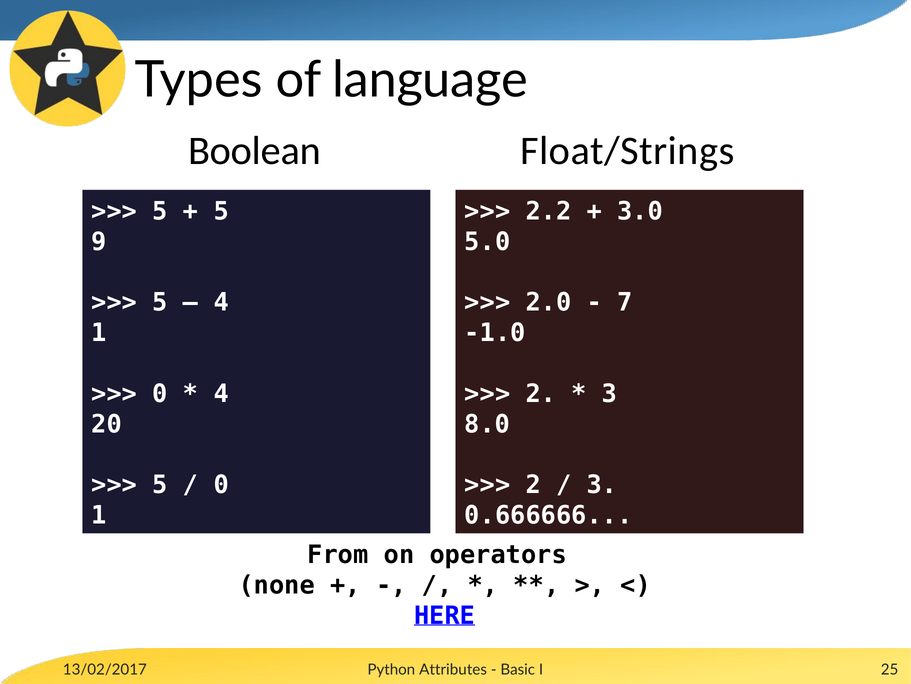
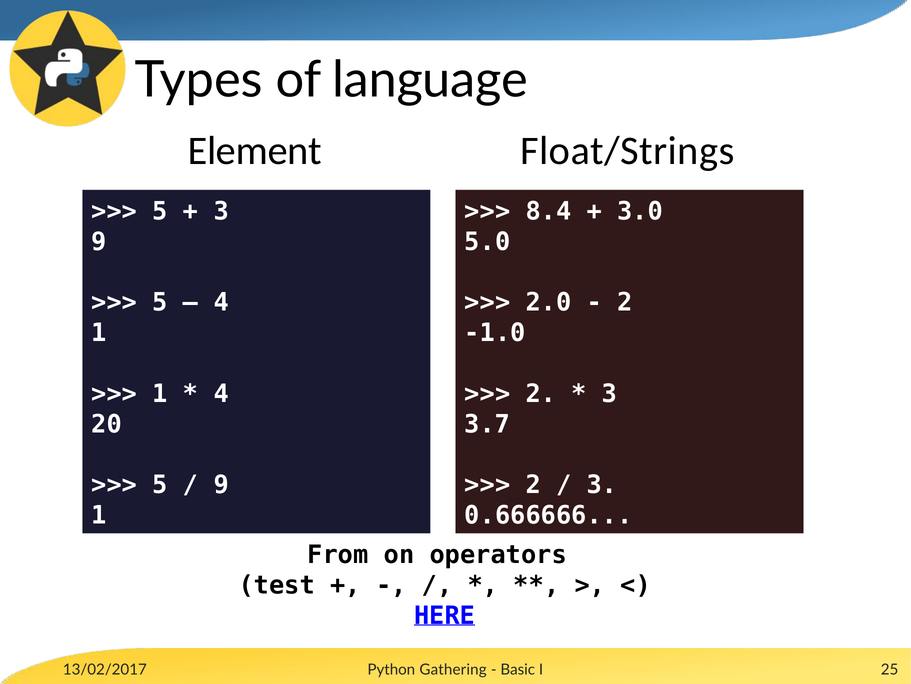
Boolean: Boolean -> Element
5 at (221, 211): 5 -> 3
2.2: 2.2 -> 8.4
7 at (625, 302): 7 -> 2
0 at (160, 393): 0 -> 1
8.0: 8.0 -> 3.7
0 at (221, 484): 0 -> 9
none: none -> test
Attributes: Attributes -> Gathering
